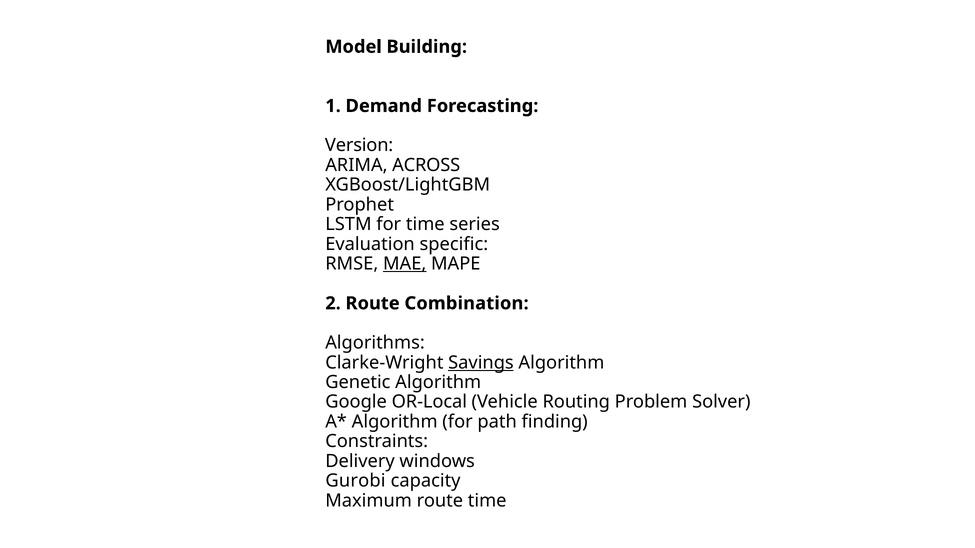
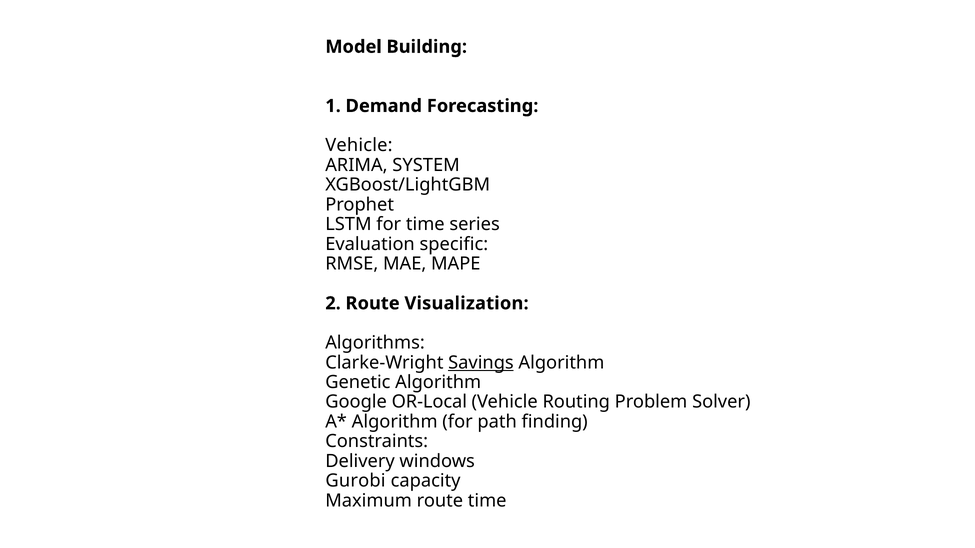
Version at (359, 146): Version -> Vehicle
ACROSS: ACROSS -> SYSTEM
MAE underline: present -> none
Combination: Combination -> Visualization
